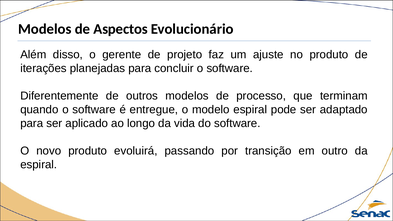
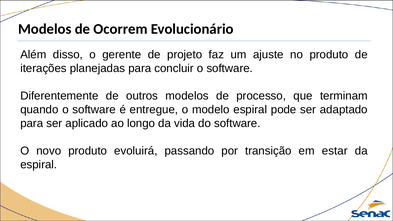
Aspectos: Aspectos -> Ocorrem
outro: outro -> estar
